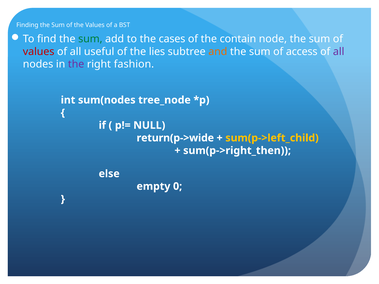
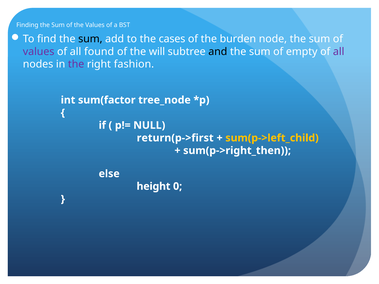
sum at (90, 39) colour: green -> black
contain: contain -> burden
values at (39, 52) colour: red -> purple
useful: useful -> found
lies: lies -> will
and colour: orange -> black
access: access -> empty
sum(nodes: sum(nodes -> sum(factor
return(p->wide: return(p->wide -> return(p->first
empty: empty -> height
